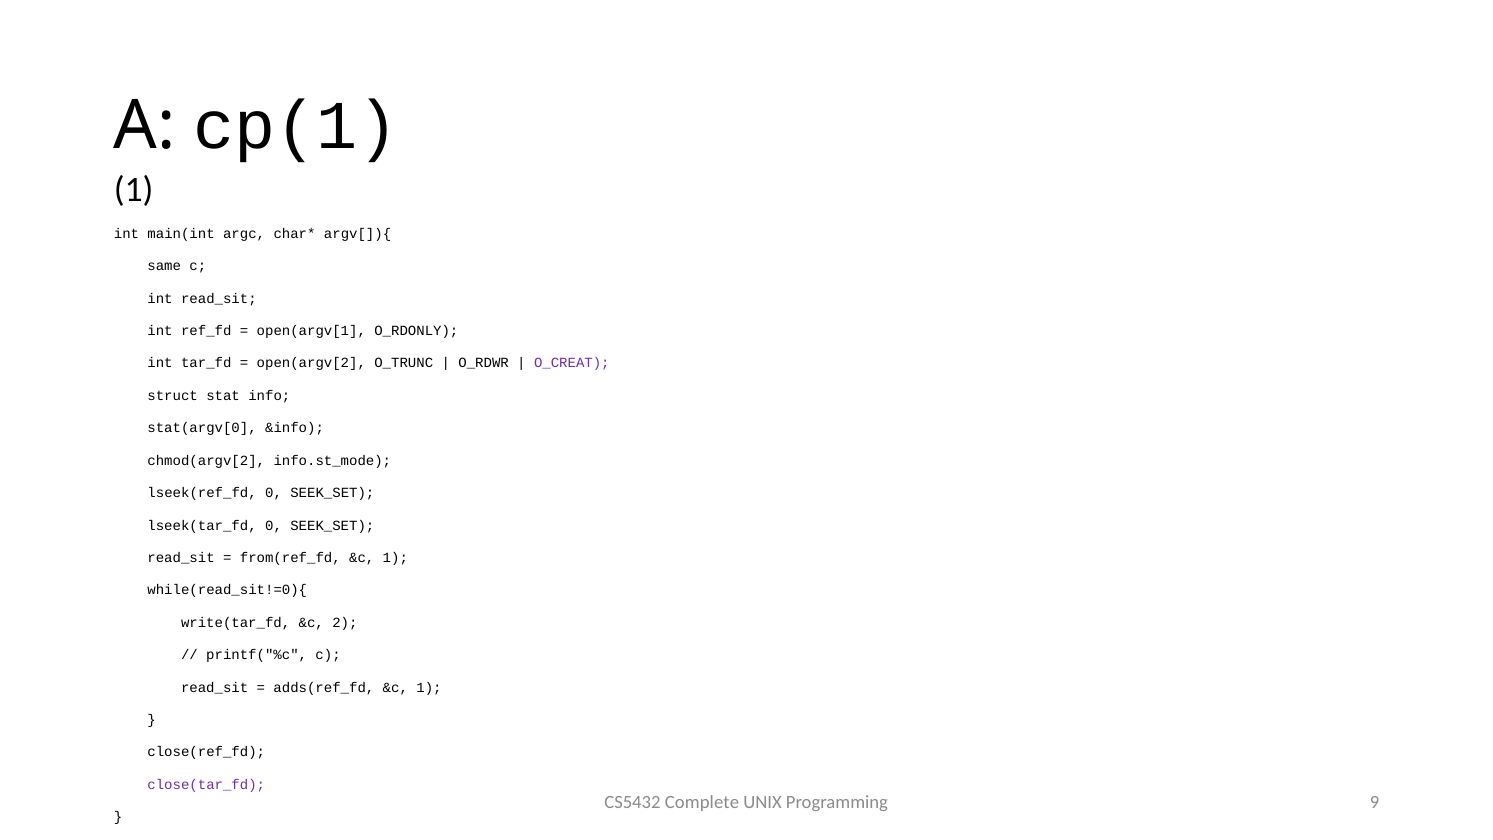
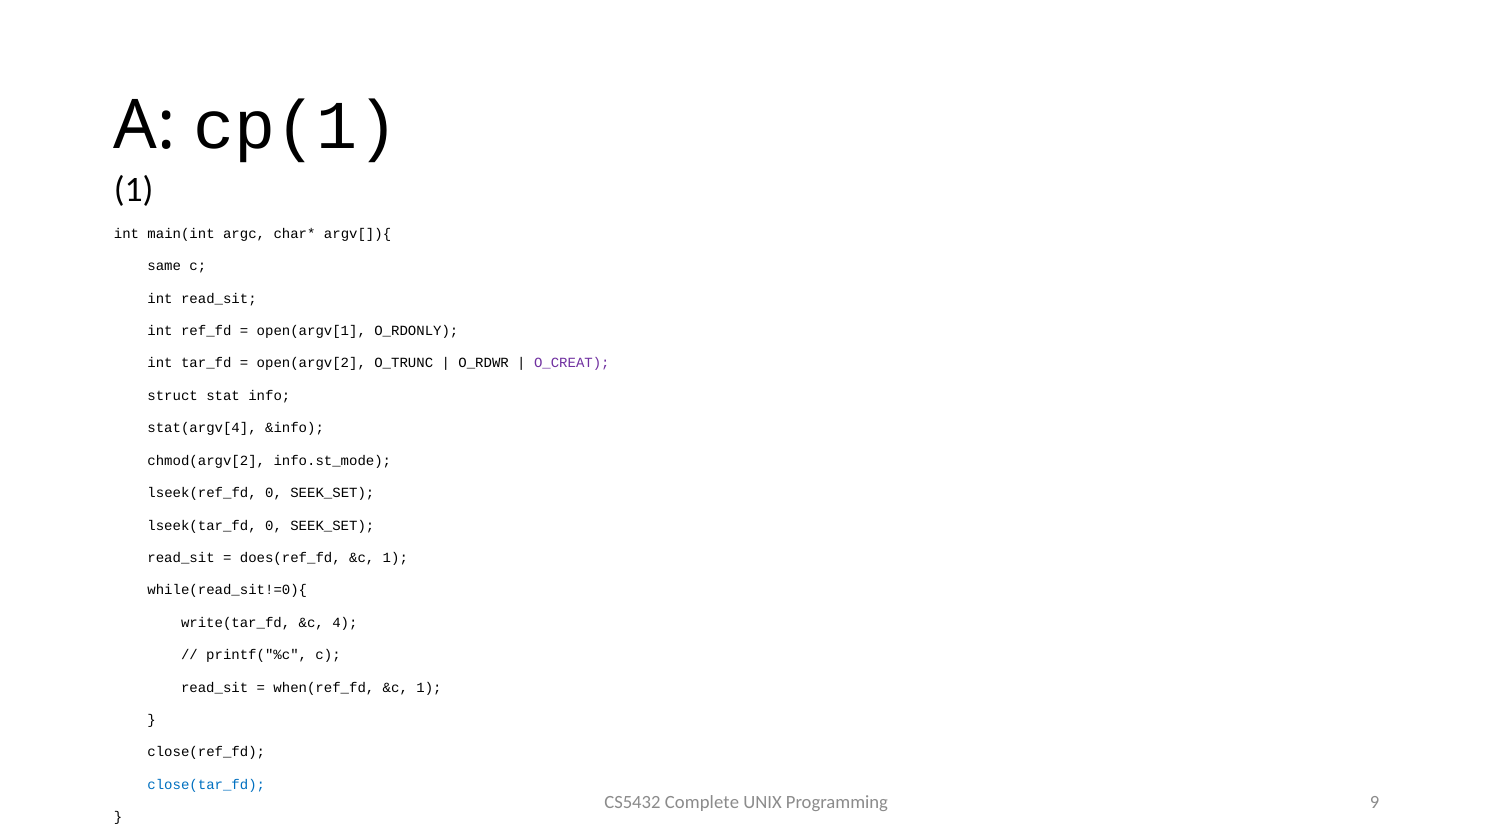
stat(argv[0: stat(argv[0 -> stat(argv[4
from(ref_fd: from(ref_fd -> does(ref_fd
2: 2 -> 4
adds(ref_fd: adds(ref_fd -> when(ref_fd
close(tar_fd colour: purple -> blue
